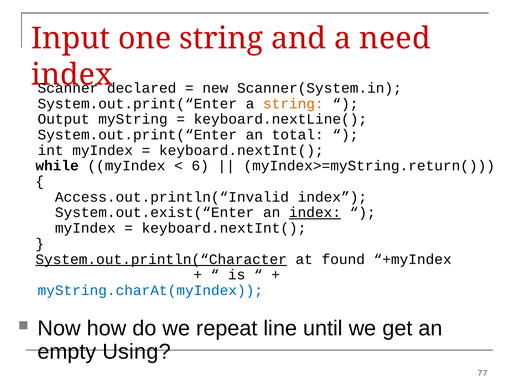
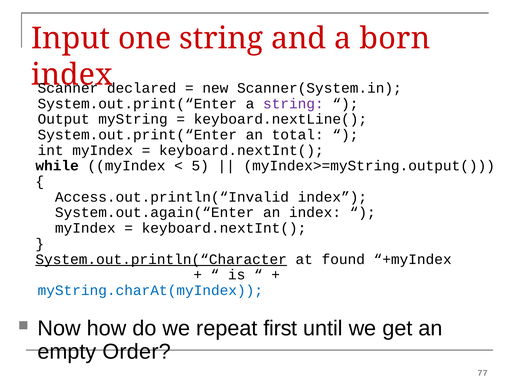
need: need -> born
string at (293, 104) colour: orange -> purple
6: 6 -> 5
myIndex>=myString.return(: myIndex>=myString.return( -> myIndex>=myString.output(
System.out.exist(“Enter: System.out.exist(“Enter -> System.out.again(“Enter
index at (315, 213) underline: present -> none
line: line -> first
Using: Using -> Order
